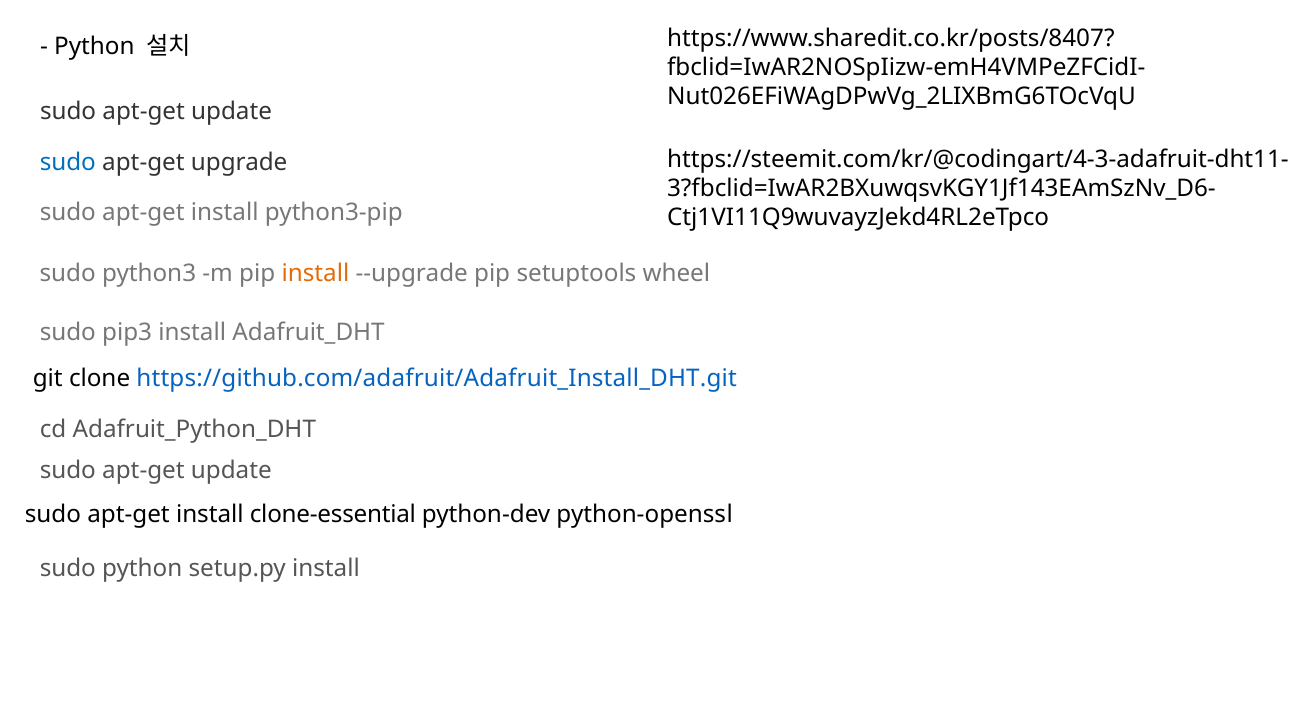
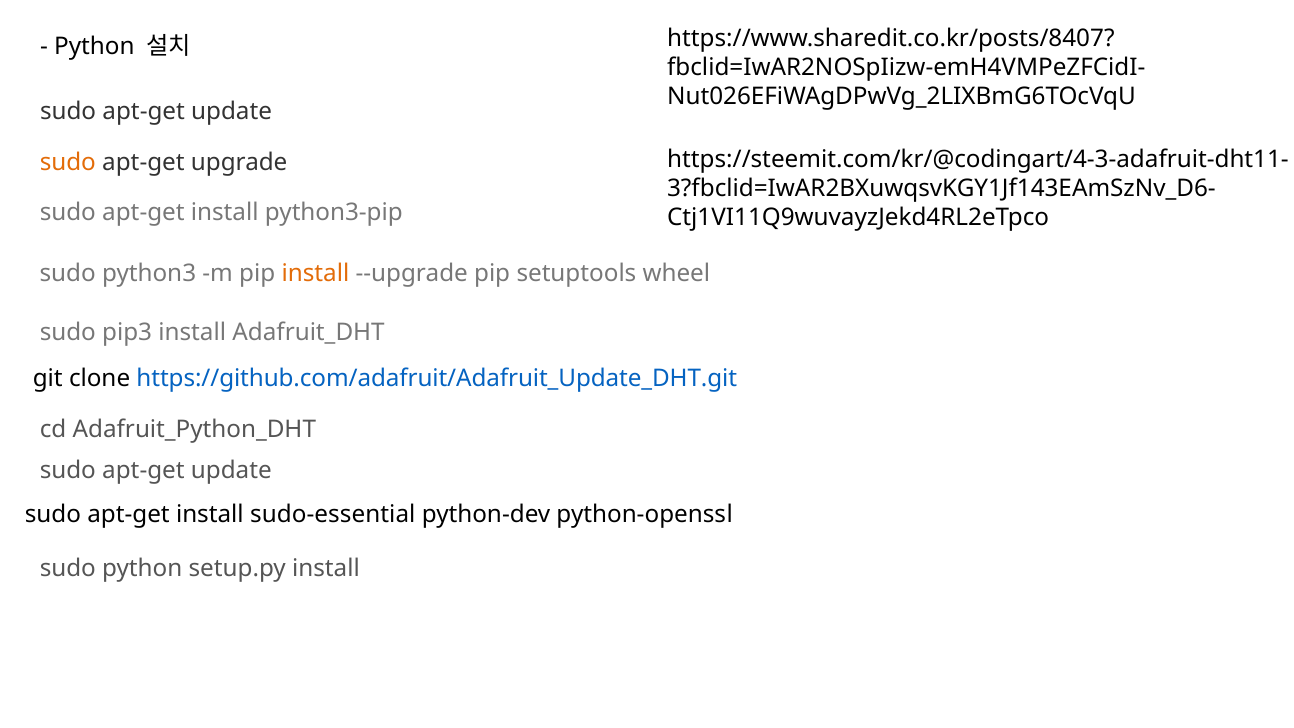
sudo at (68, 162) colour: blue -> orange
https://github.com/adafruit/Adafruit_Install_DHT.git: https://github.com/adafruit/Adafruit_Install_DHT.git -> https://github.com/adafruit/Adafruit_Update_DHT.git
clone-essential: clone-essential -> sudo-essential
